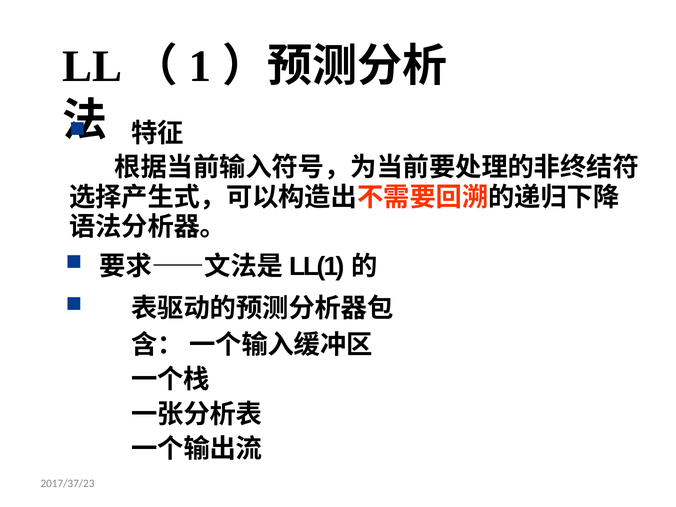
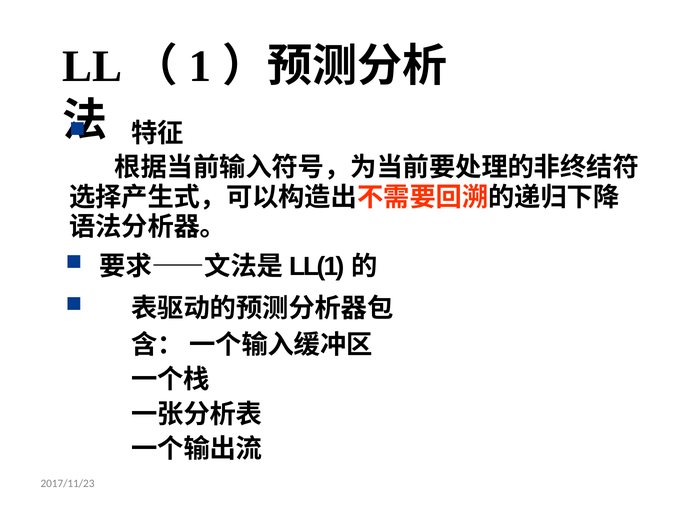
2017/37/23: 2017/37/23 -> 2017/11/23
